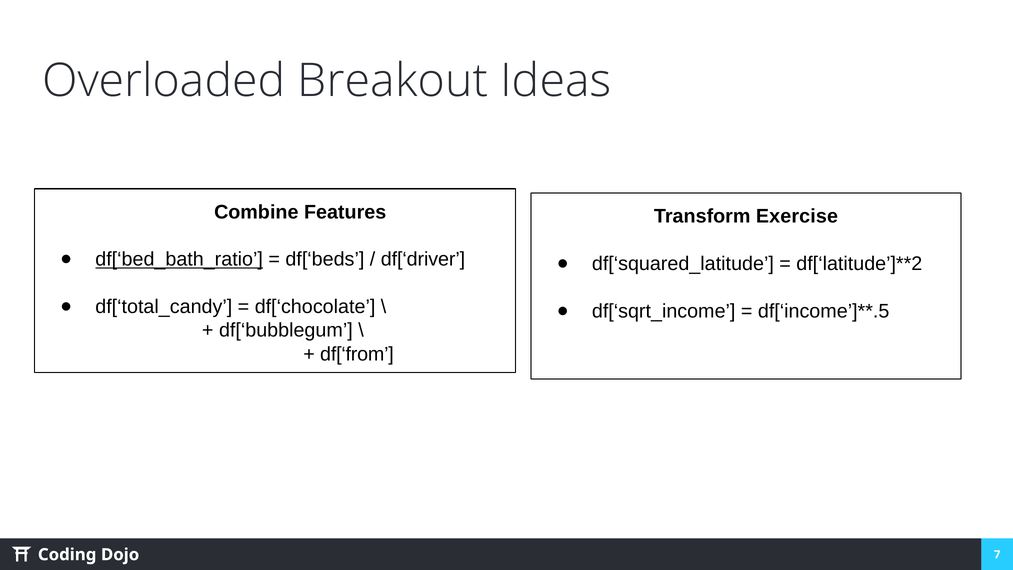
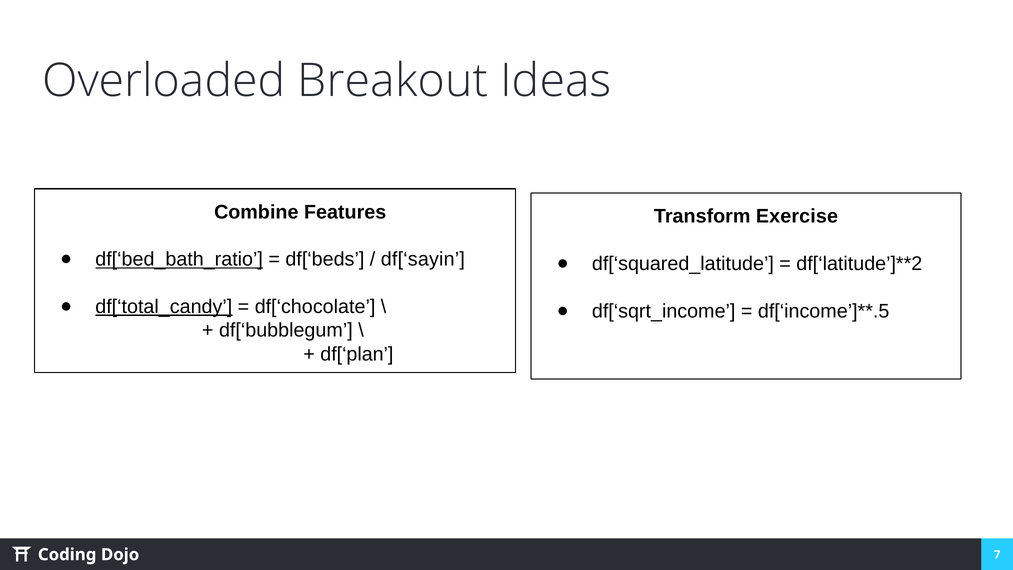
df[‘driver: df[‘driver -> df[‘sayin
df[‘total_candy underline: none -> present
df[‘from: df[‘from -> df[‘plan
